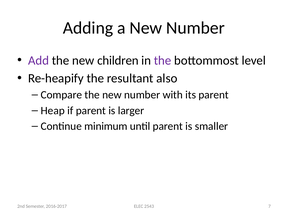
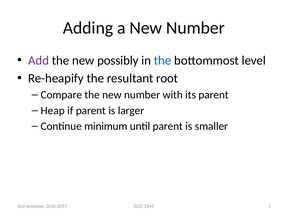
children: children -> possibly
the at (163, 60) colour: purple -> blue
also: also -> root
